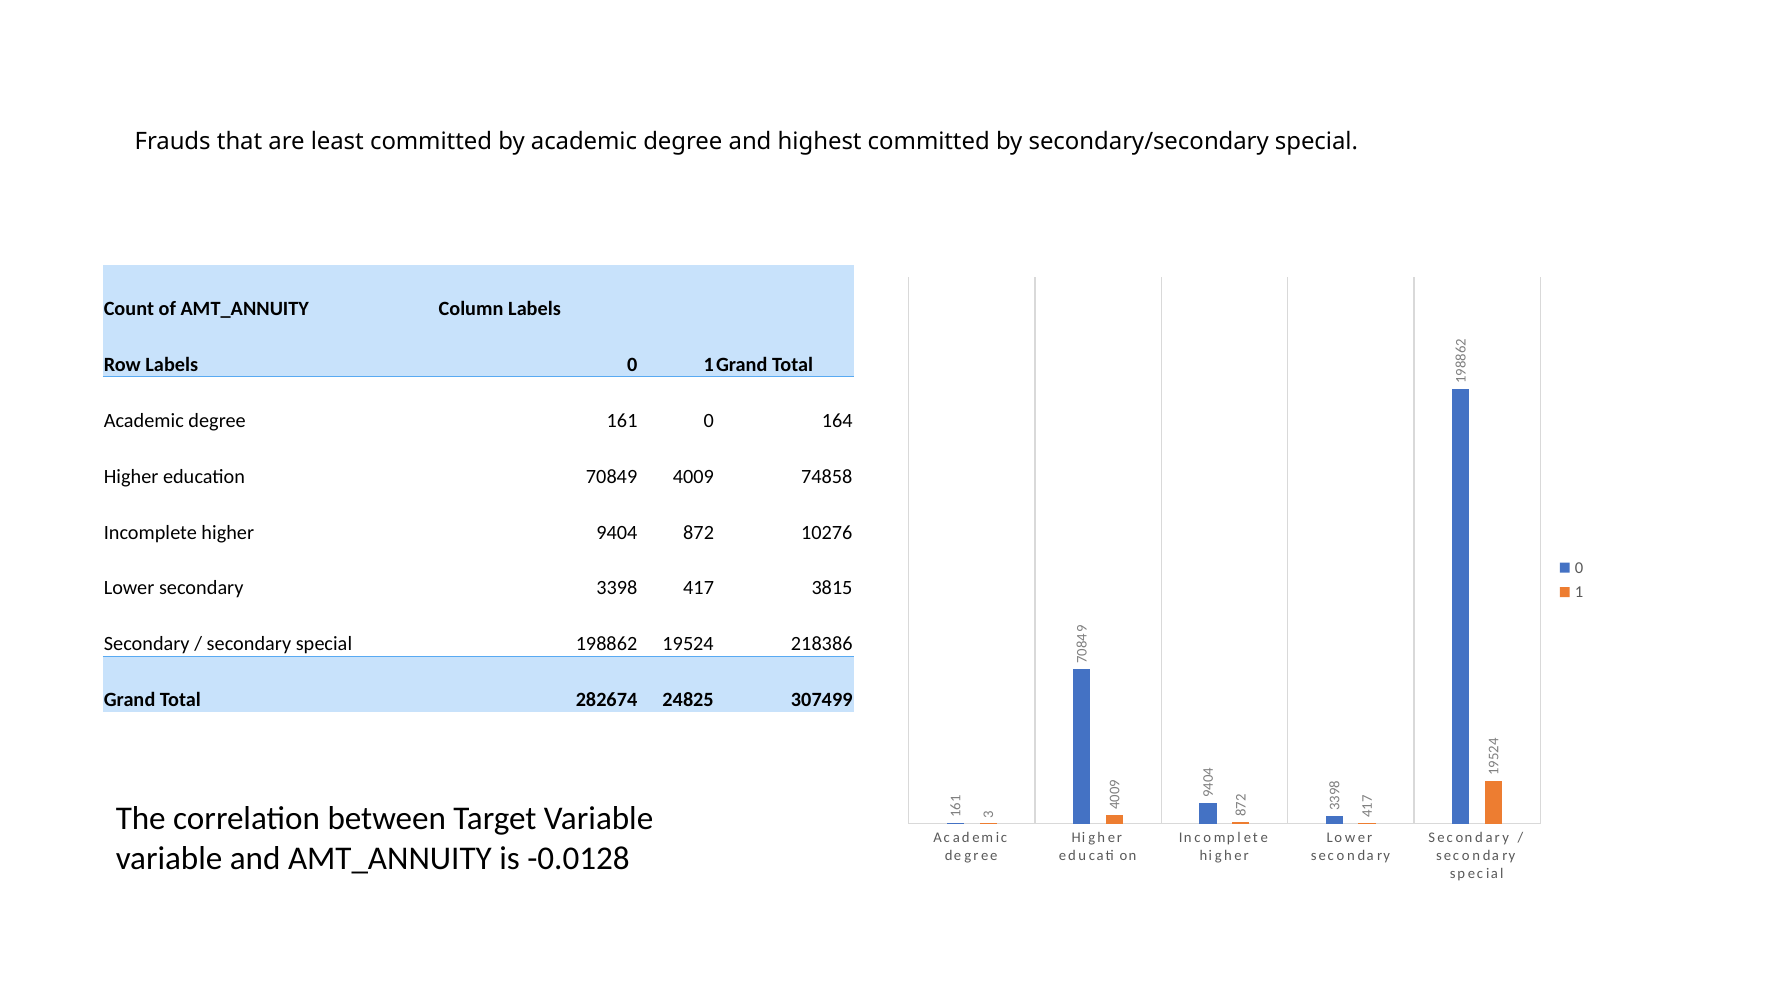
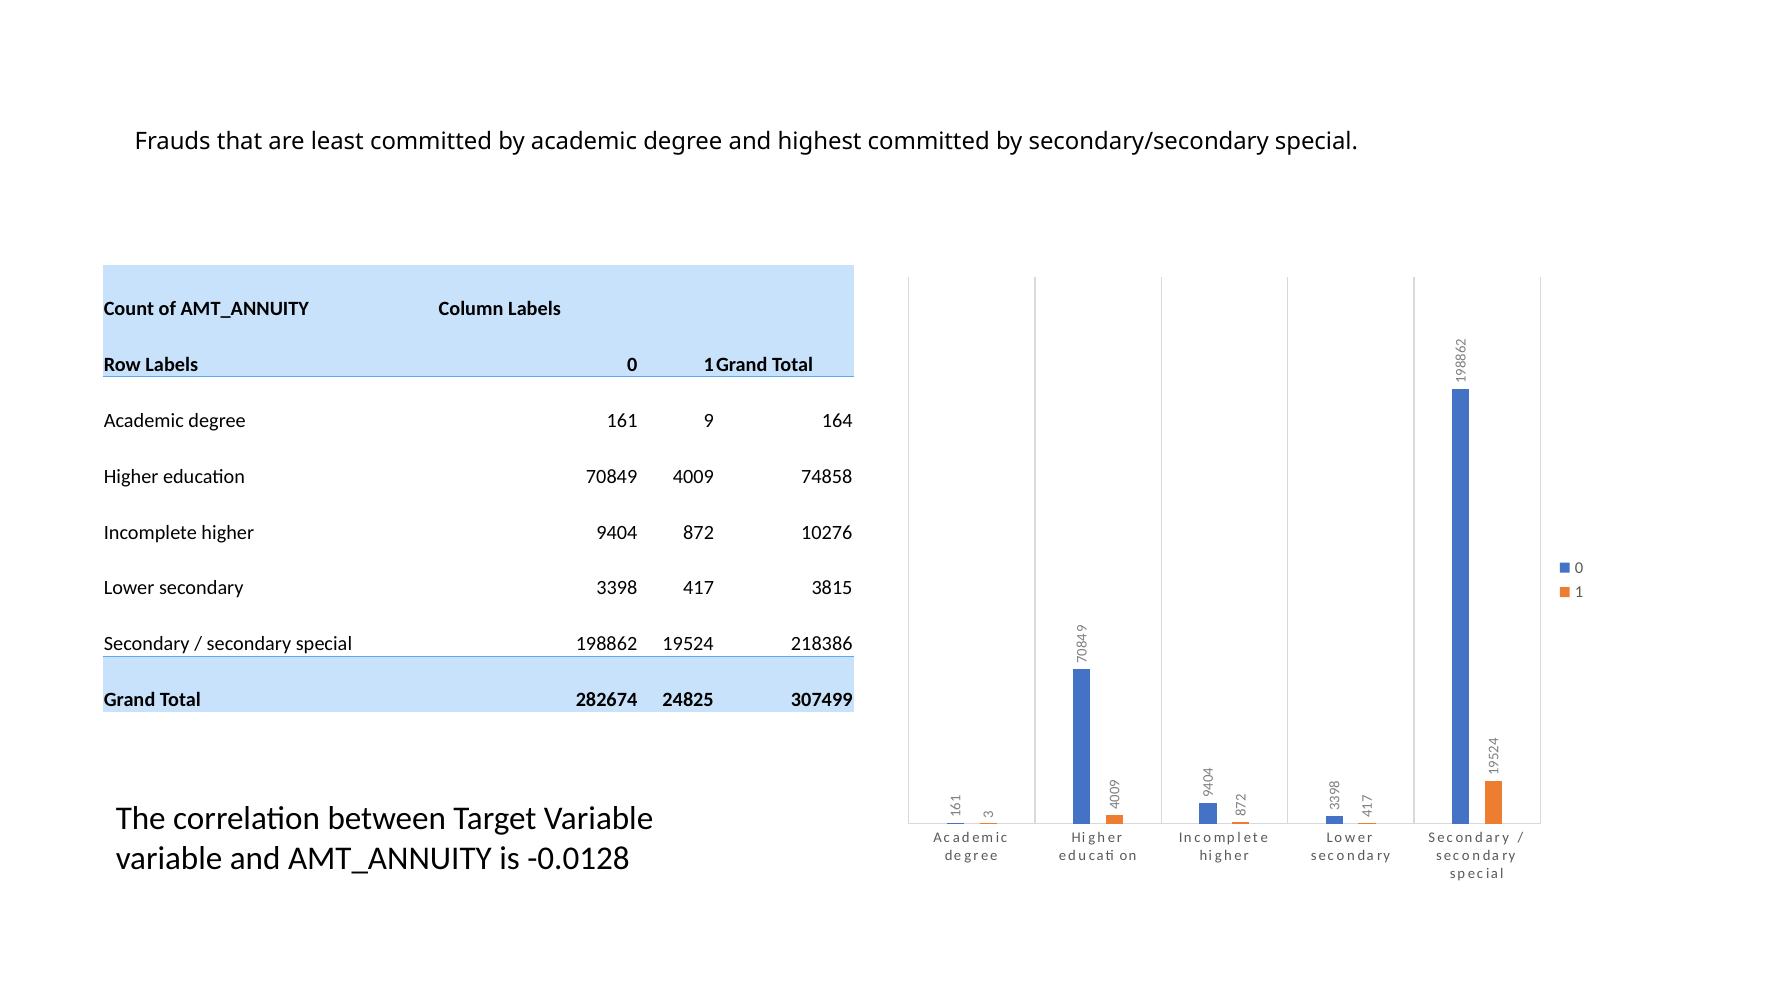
161 0: 0 -> 9
